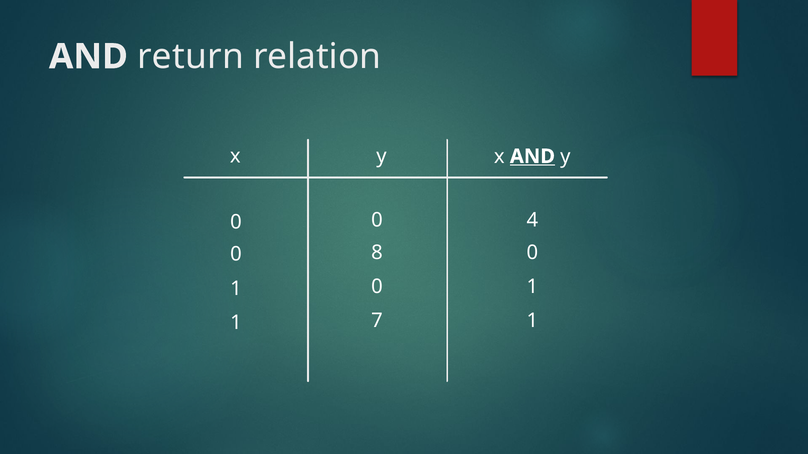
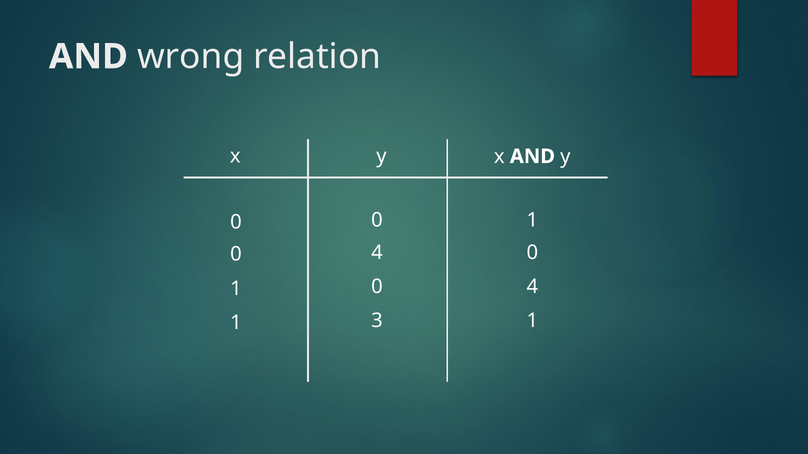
return: return -> wrong
AND at (532, 157) underline: present -> none
0 0 4: 4 -> 1
8 at (377, 253): 8 -> 4
1 at (532, 287): 1 -> 4
7: 7 -> 3
